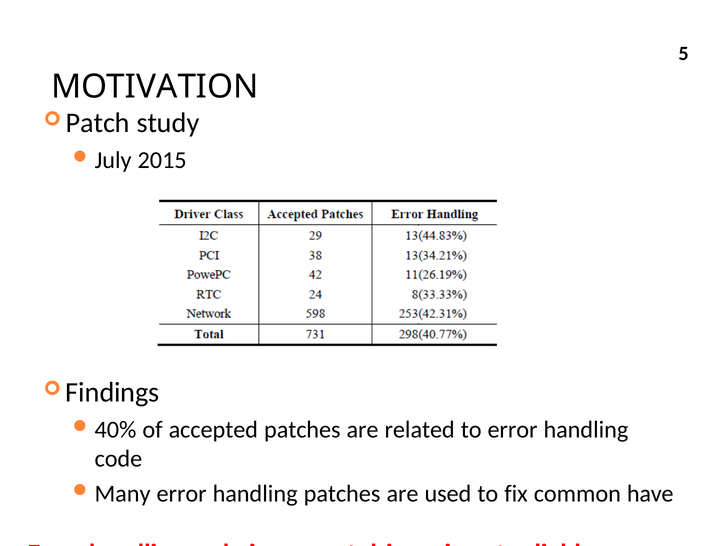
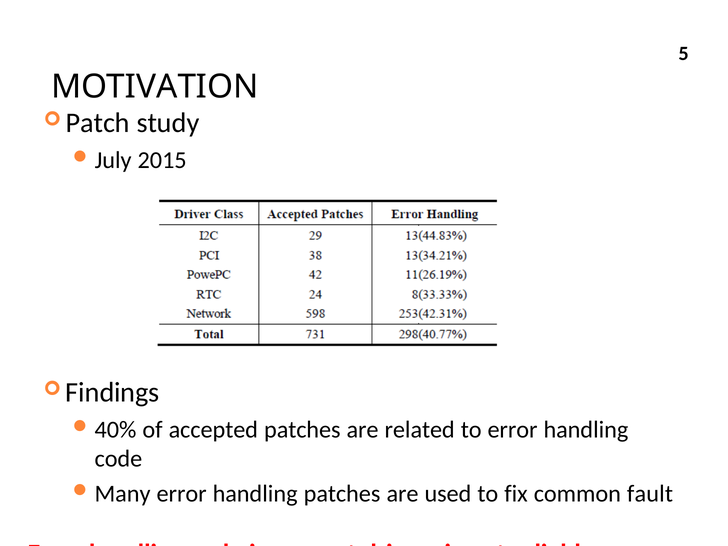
have: have -> fault
